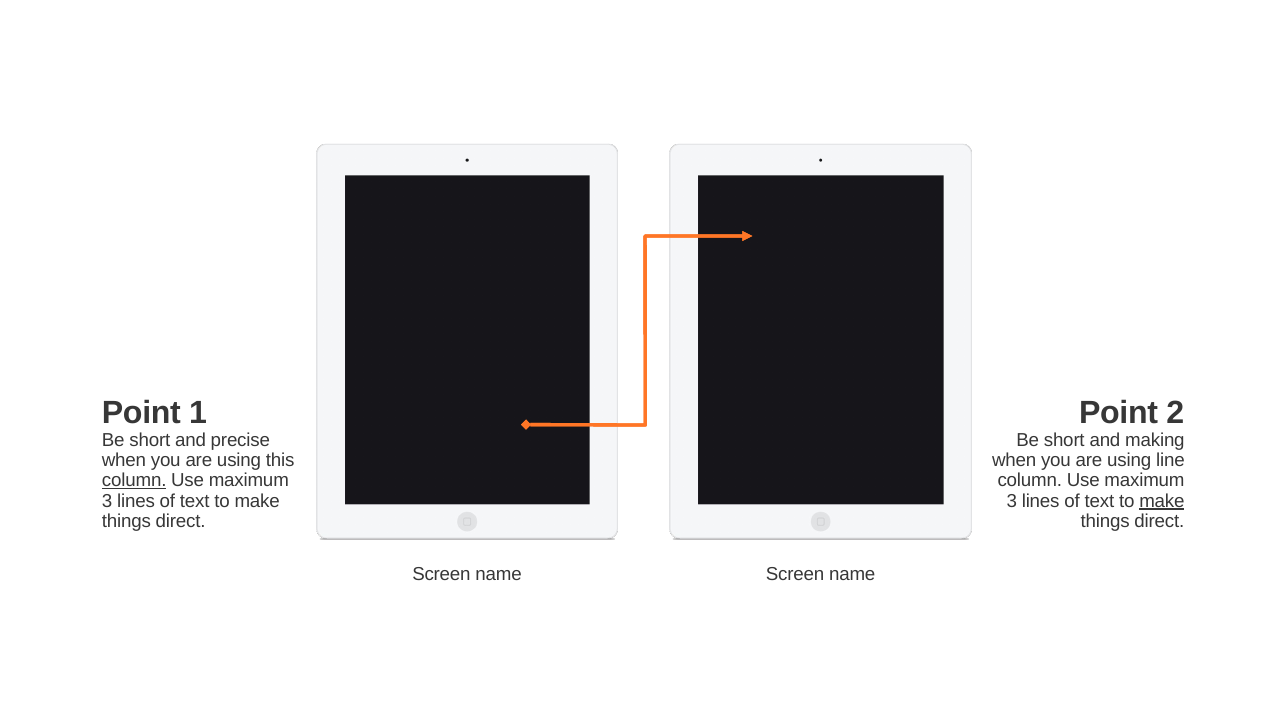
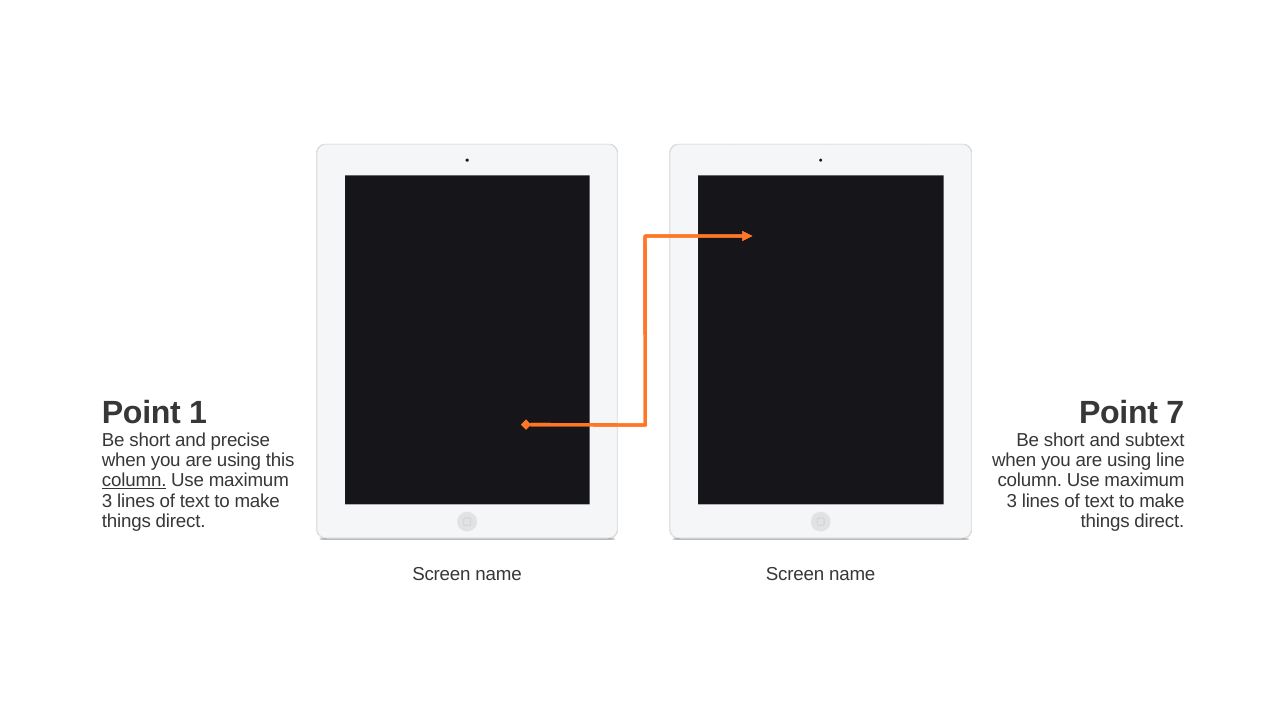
2: 2 -> 7
making: making -> subtext
make at (1162, 501) underline: present -> none
